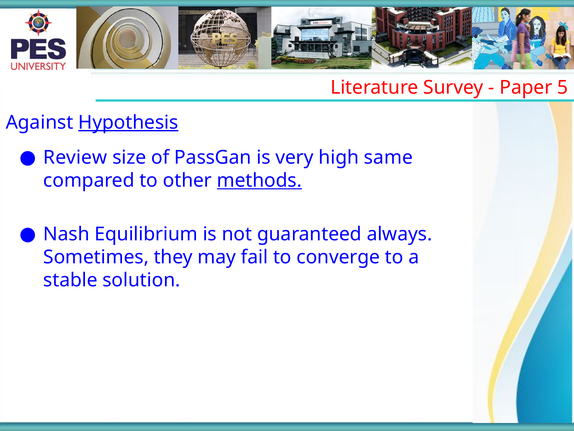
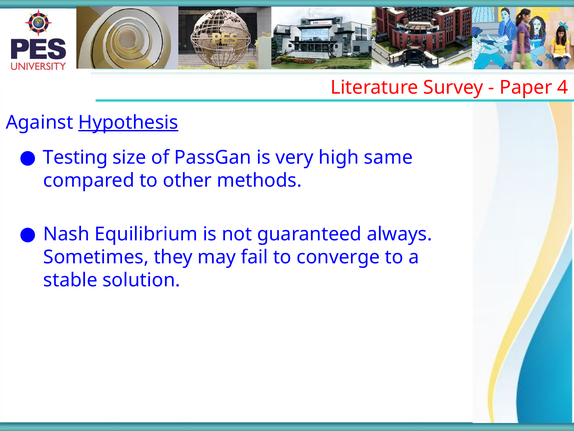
5: 5 -> 4
Review: Review -> Testing
methods underline: present -> none
